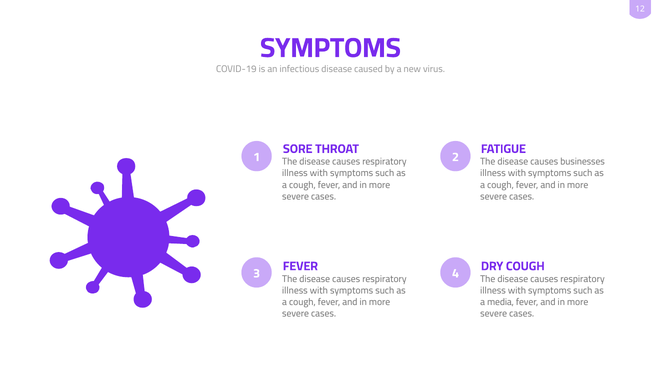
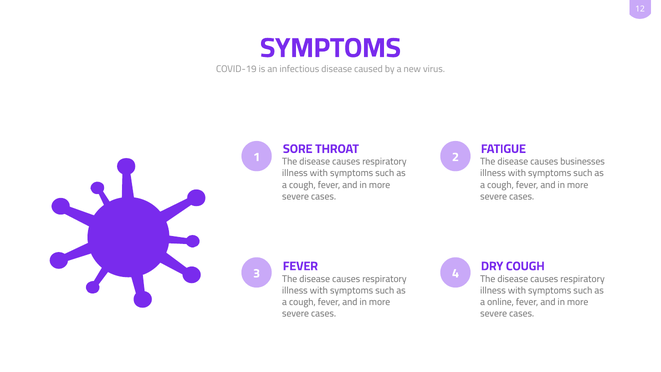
media: media -> online
